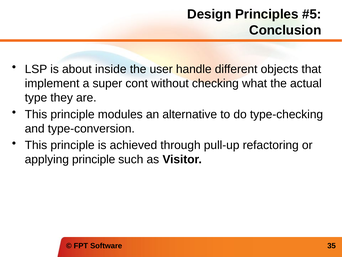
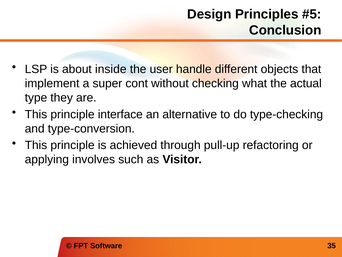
modules: modules -> interface
applying principle: principle -> involves
